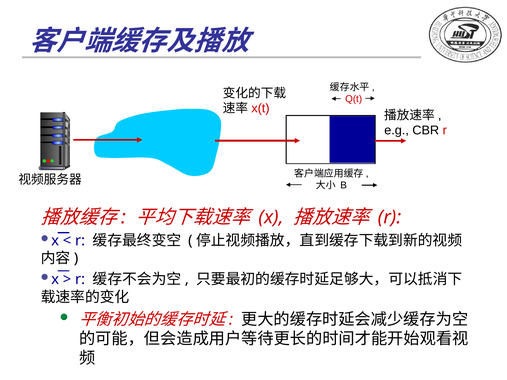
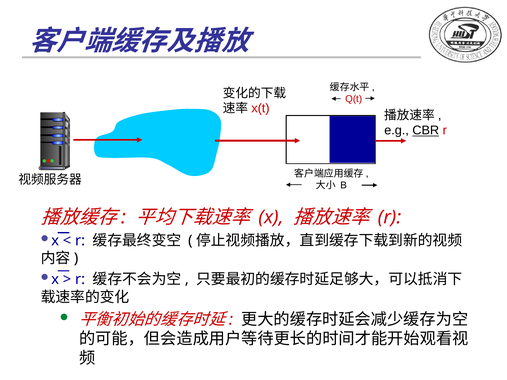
CBR underline: none -> present
